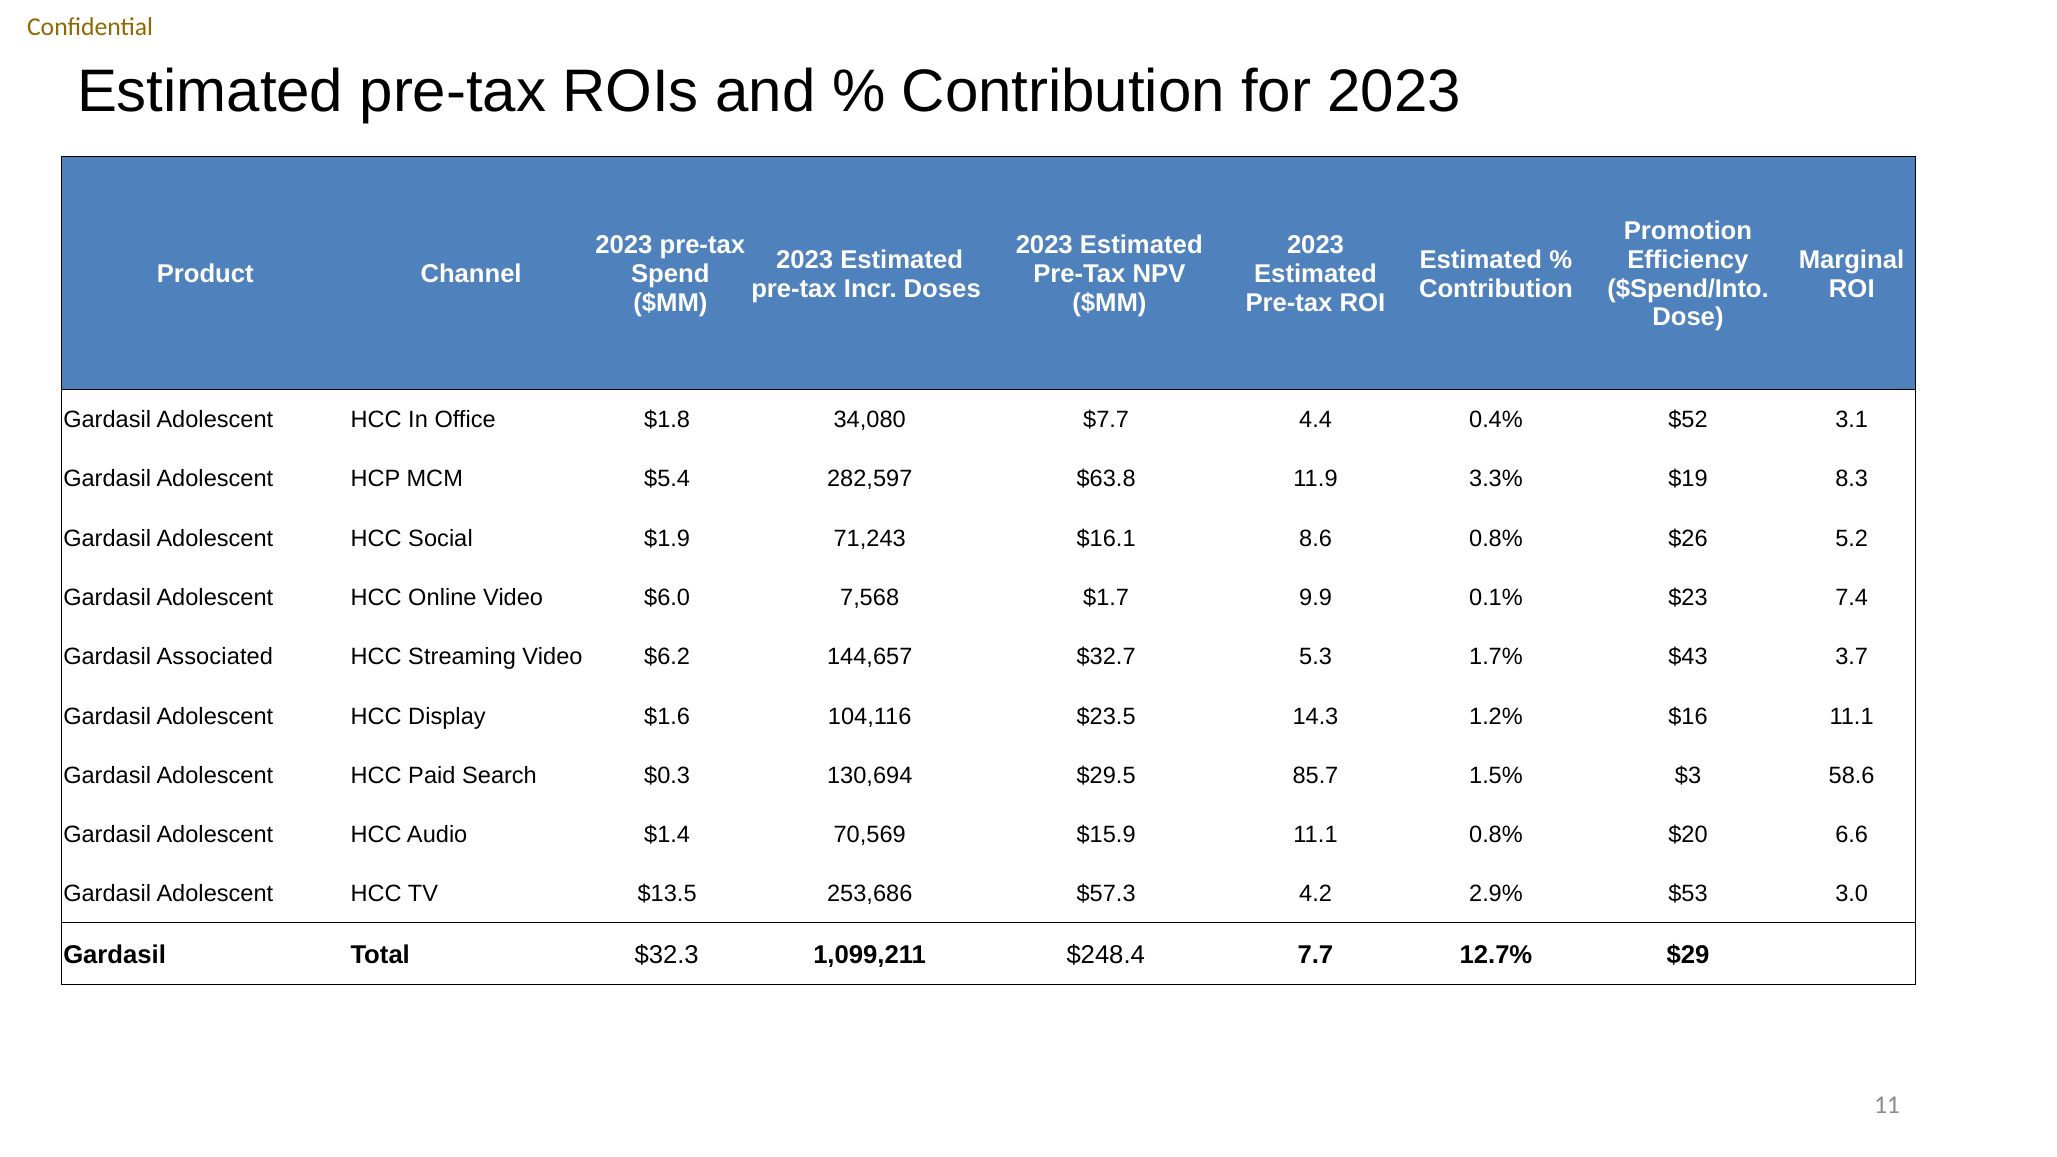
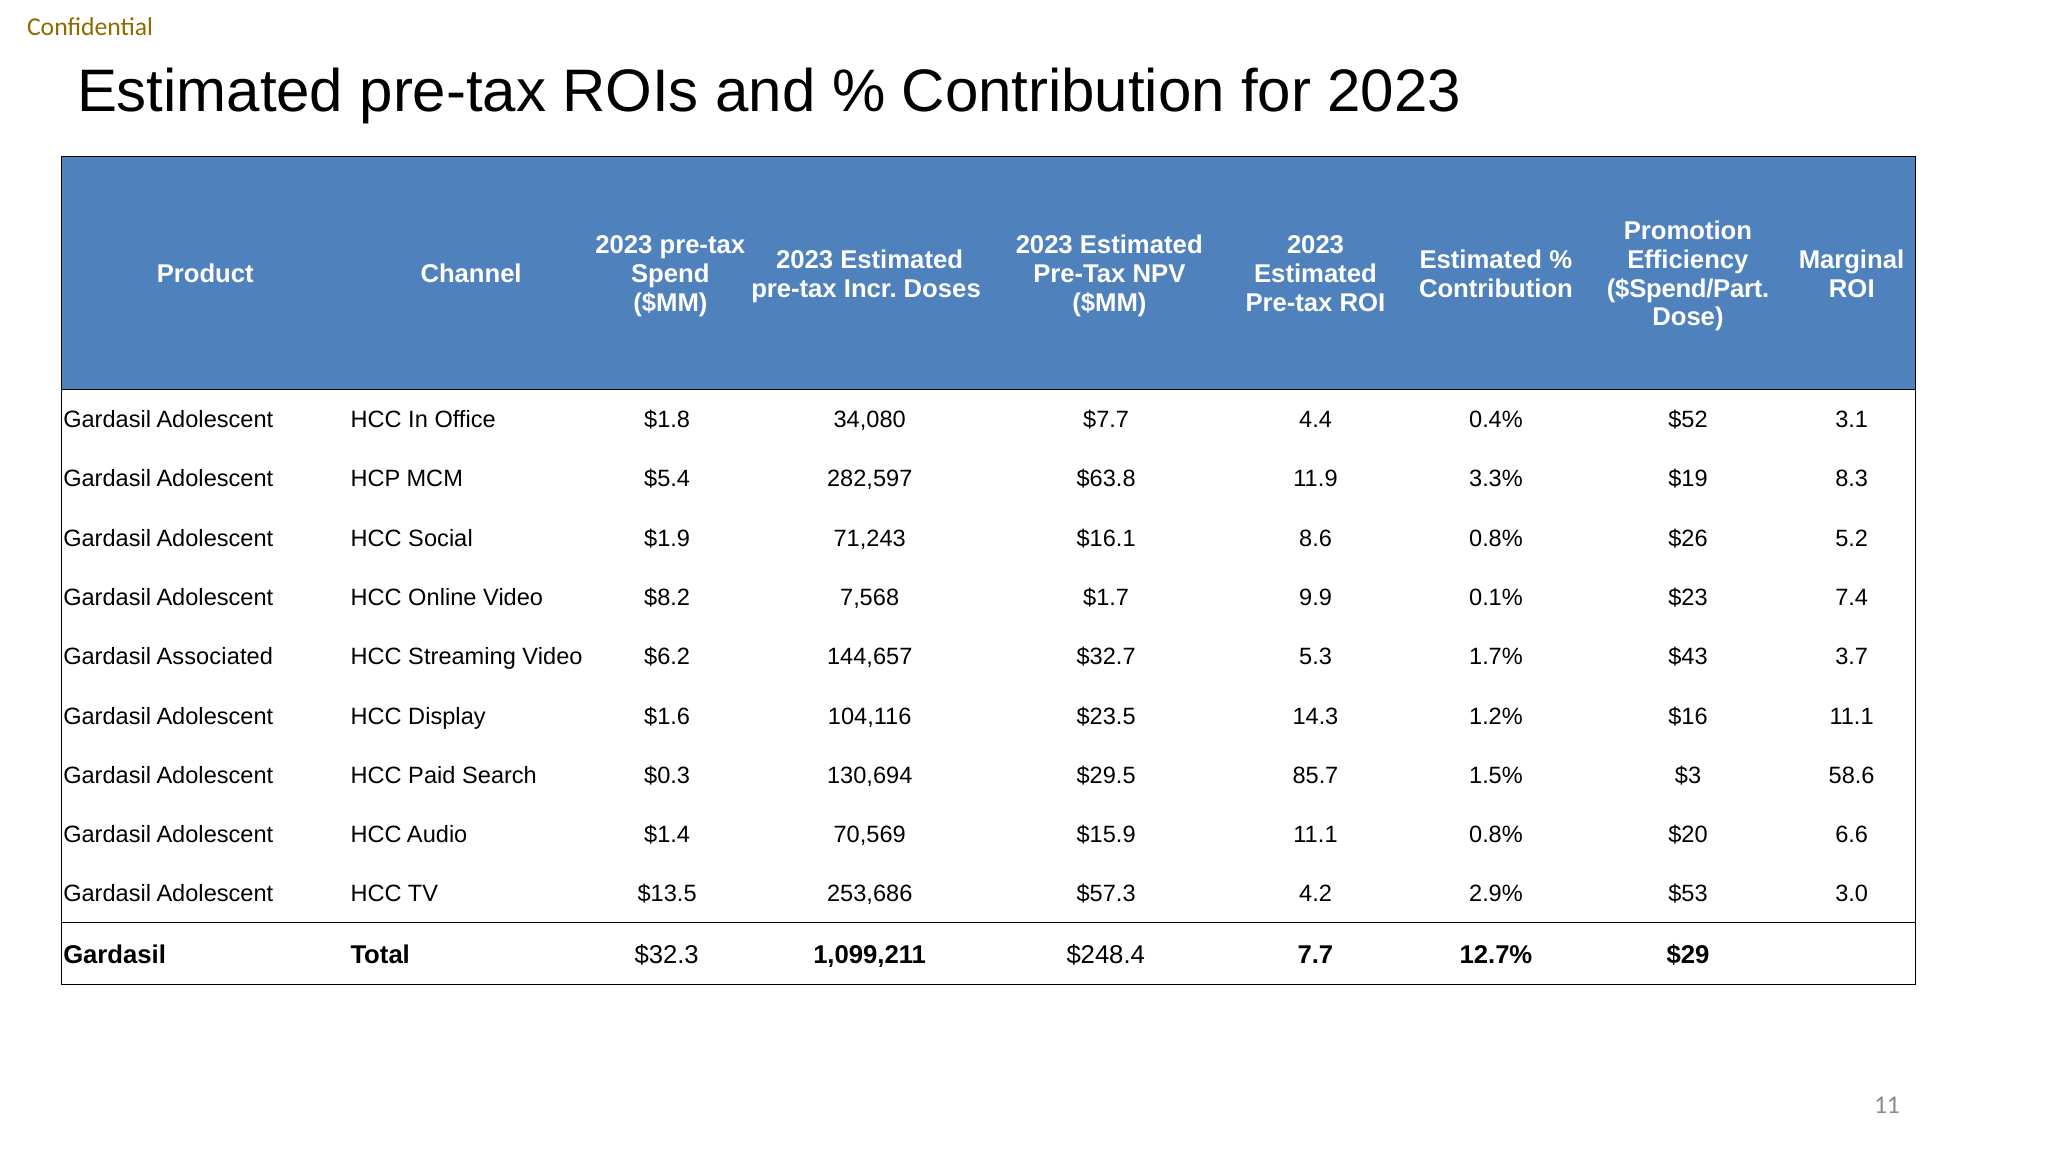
$Spend/Into: $Spend/Into -> $Spend/Part
$6.0: $6.0 -> $8.2
